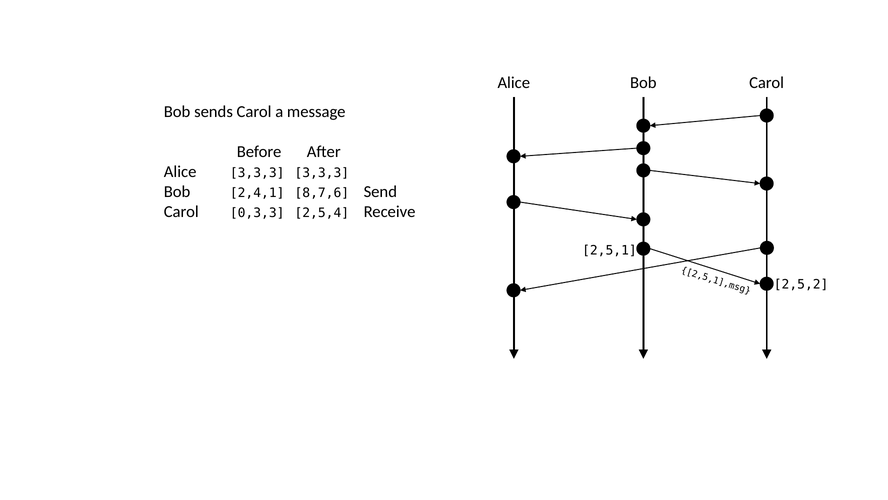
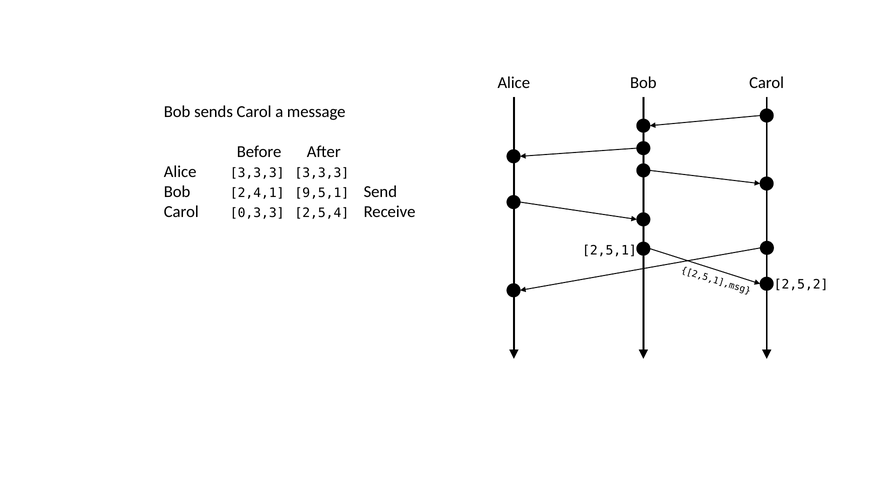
8,7,6: 8,7,6 -> 9,5,1
